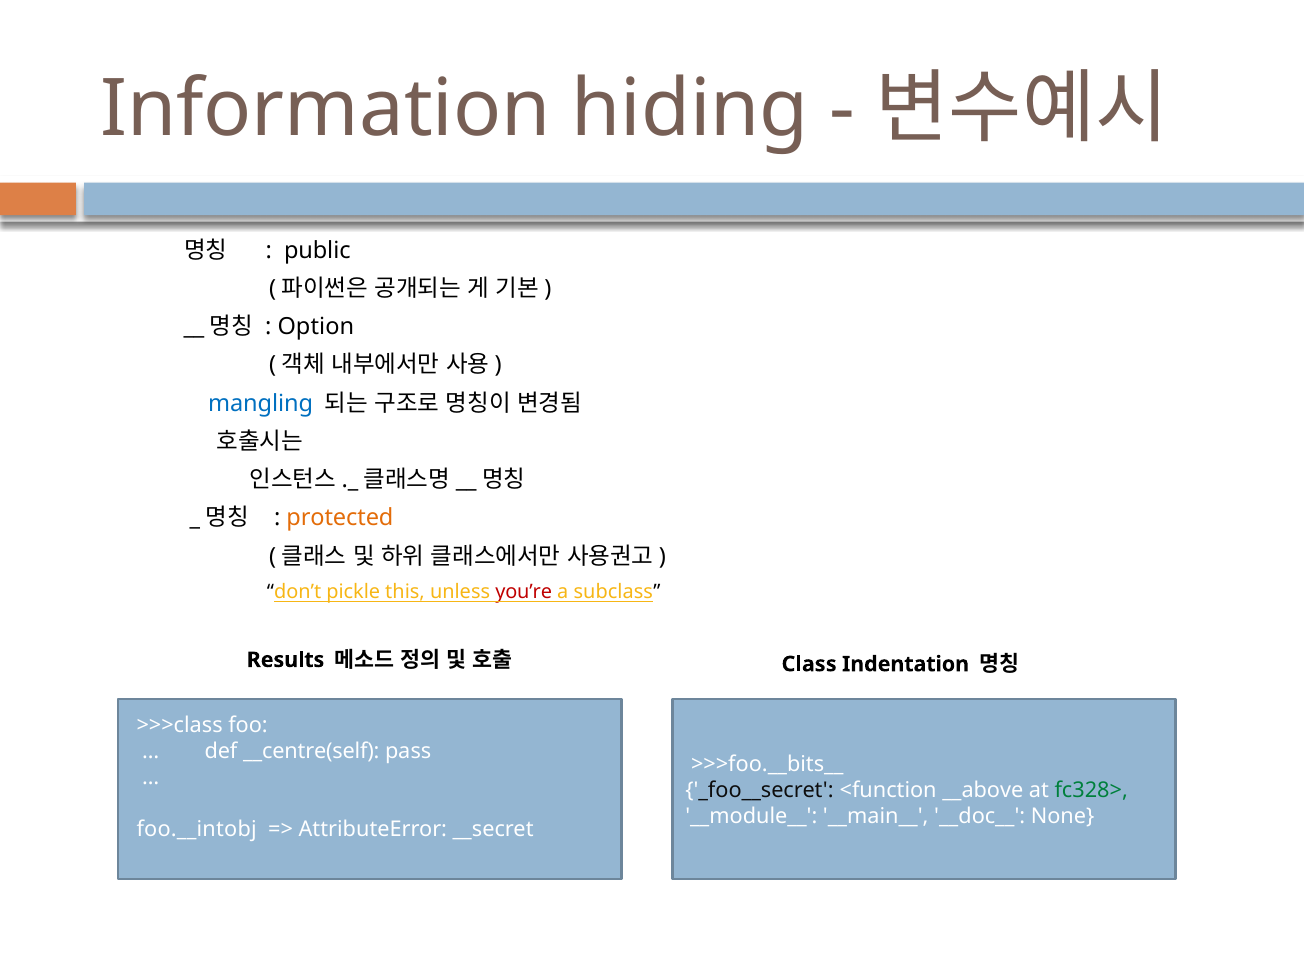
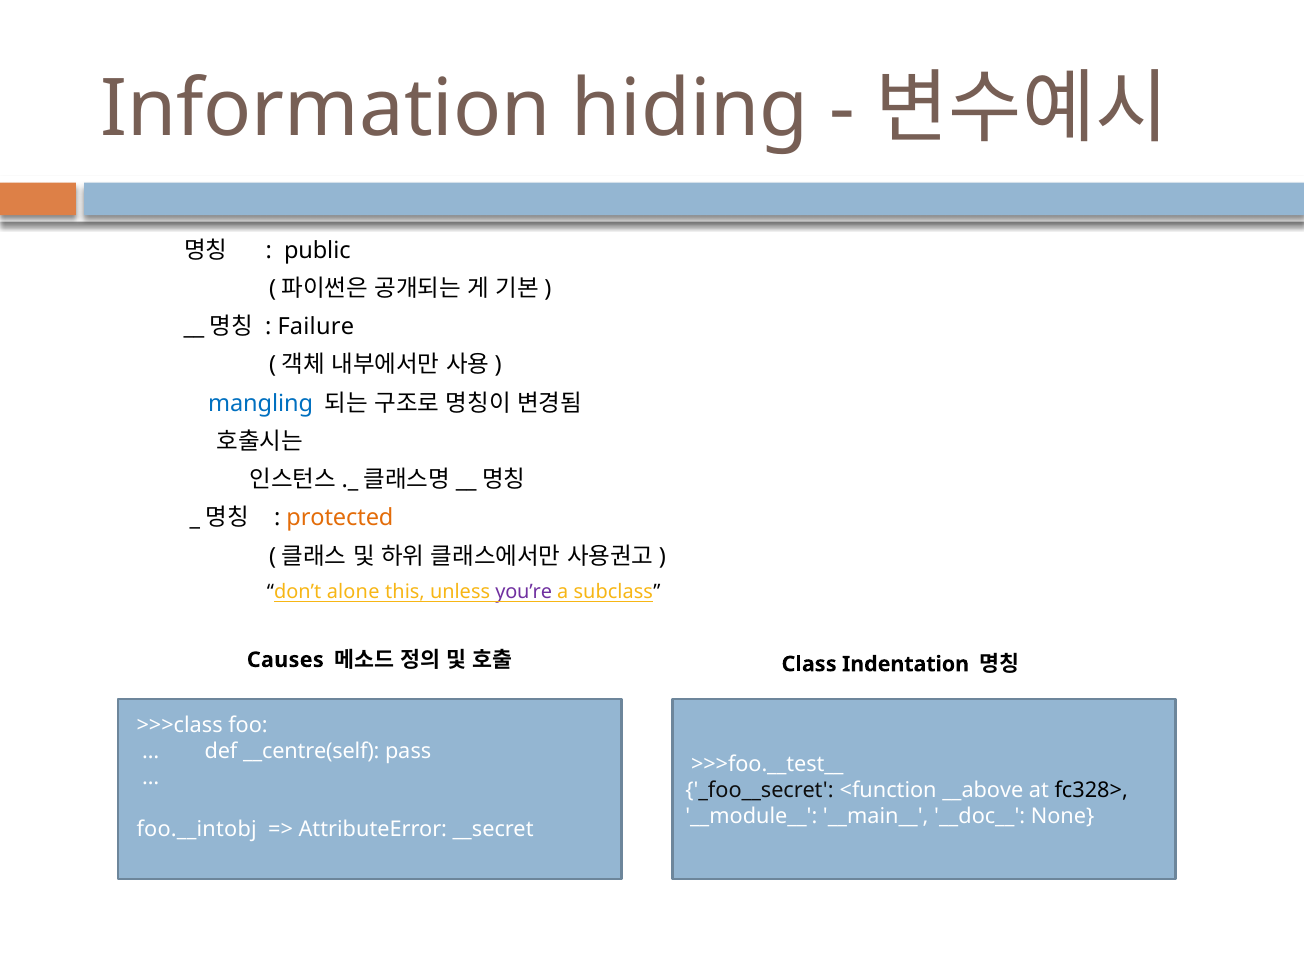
Option: Option -> Failure
pickle: pickle -> alone
you’re colour: red -> purple
Results: Results -> Causes
>>>foo.__bits__: >>>foo.__bits__ -> >>>foo.__test__
fc328> colour: green -> black
